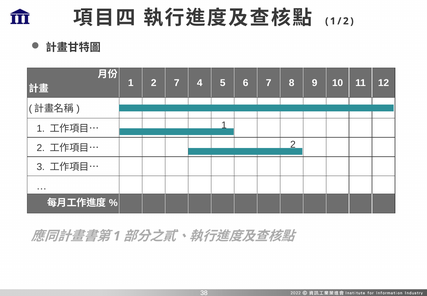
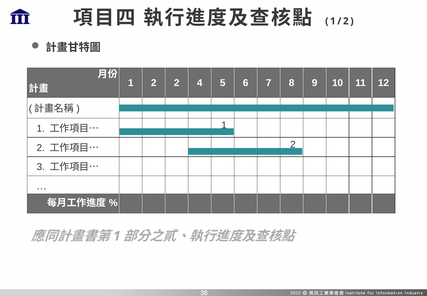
2 7: 7 -> 2
